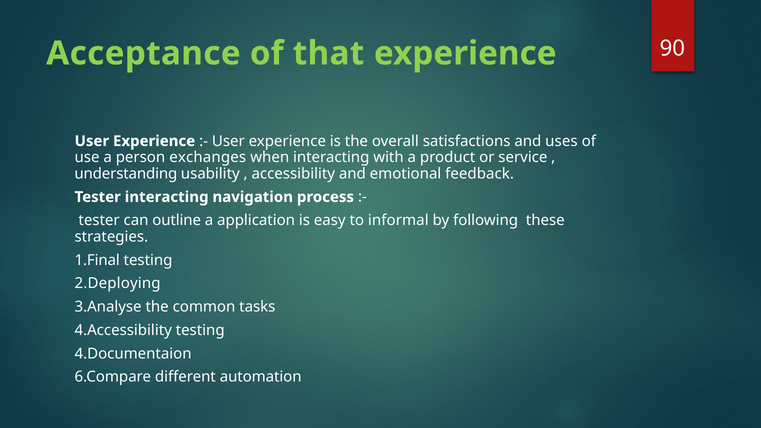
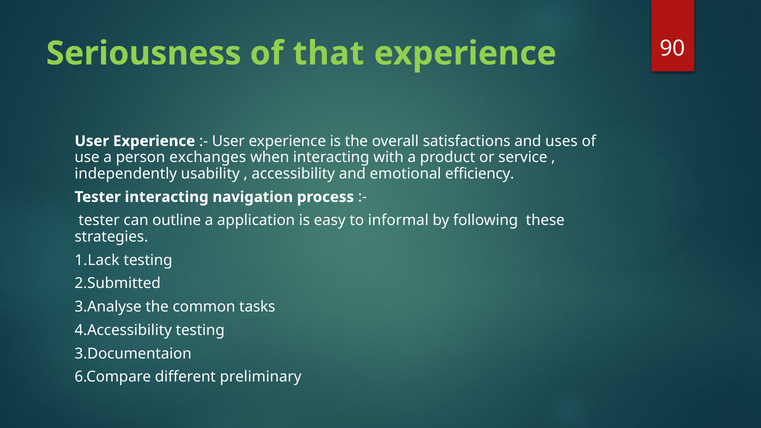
Acceptance: Acceptance -> Seriousness
understanding: understanding -> independently
feedback: feedback -> efficiency
1.Final: 1.Final -> 1.Lack
2.Deploying: 2.Deploying -> 2.Submitted
4.Documentaion: 4.Documentaion -> 3.Documentaion
automation: automation -> preliminary
